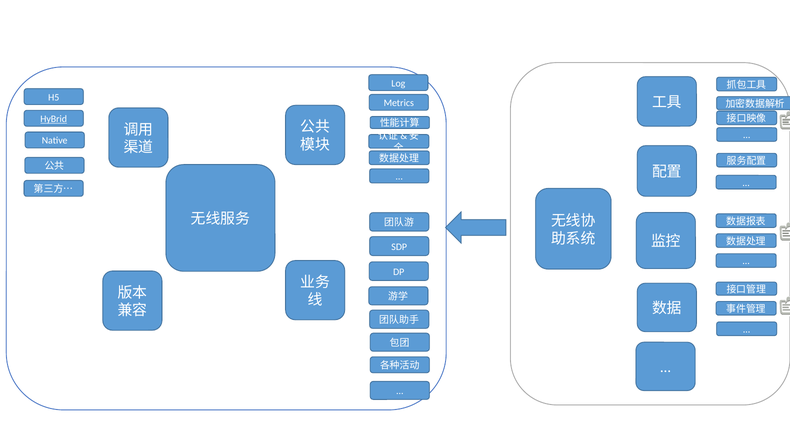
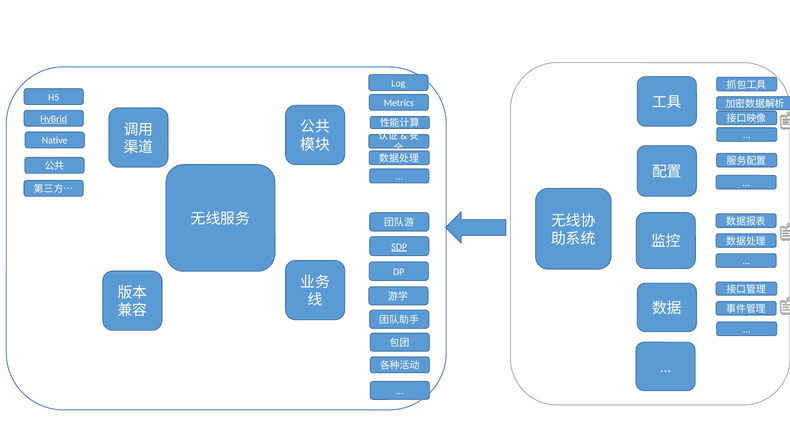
SDP underline: none -> present
